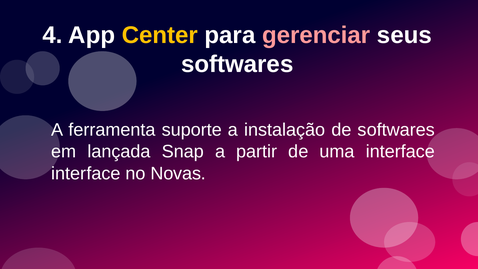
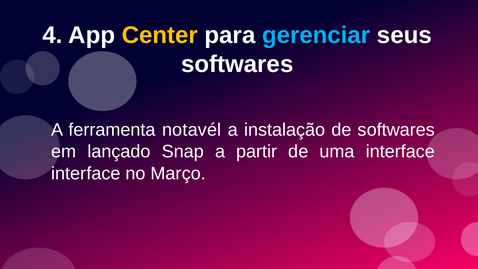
gerenciar colour: pink -> light blue
suporte: suporte -> notavél
lançada: lançada -> lançado
Novas: Novas -> Março
